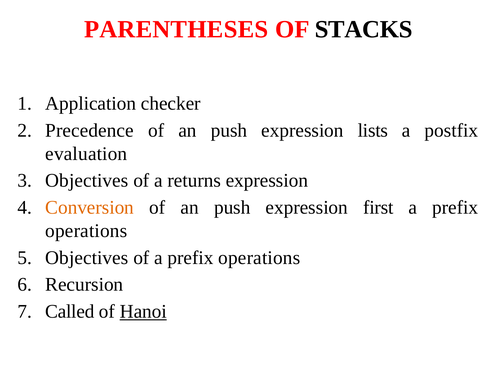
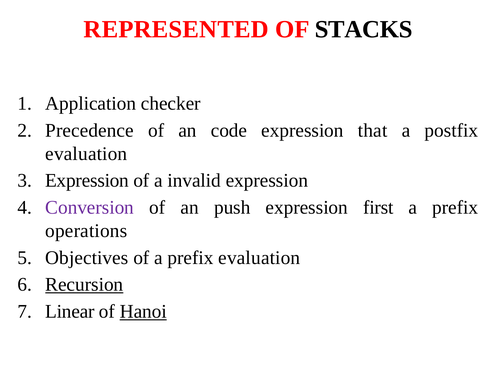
PARENTHESES: PARENTHESES -> REPRESENTED
push at (229, 131): push -> code
lists: lists -> that
Objectives at (87, 181): Objectives -> Expression
returns: returns -> invalid
Conversion colour: orange -> purple
of a prefix operations: operations -> evaluation
Recursion underline: none -> present
Called: Called -> Linear
